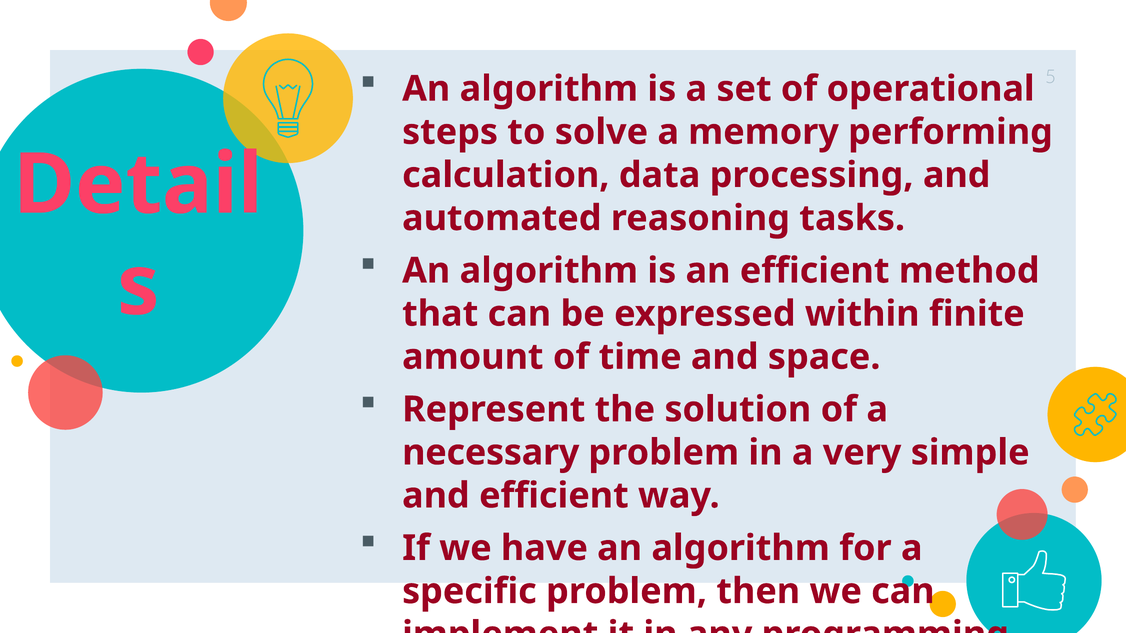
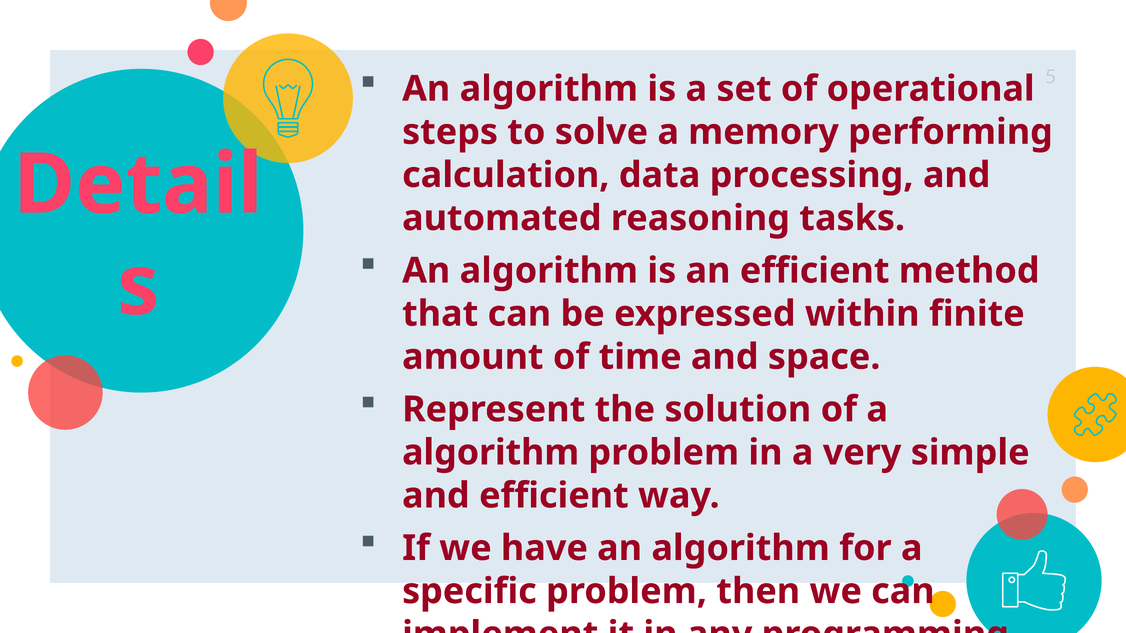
necessary at (491, 453): necessary -> algorithm
